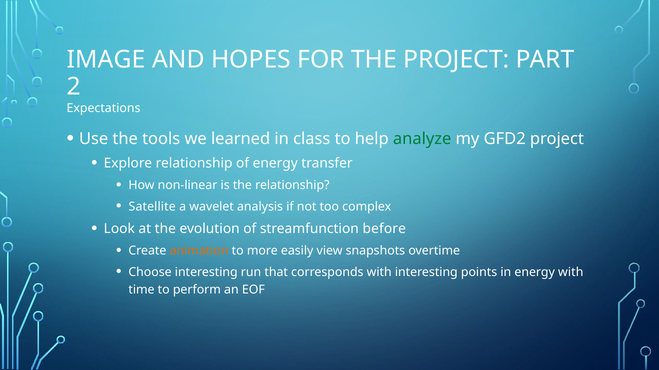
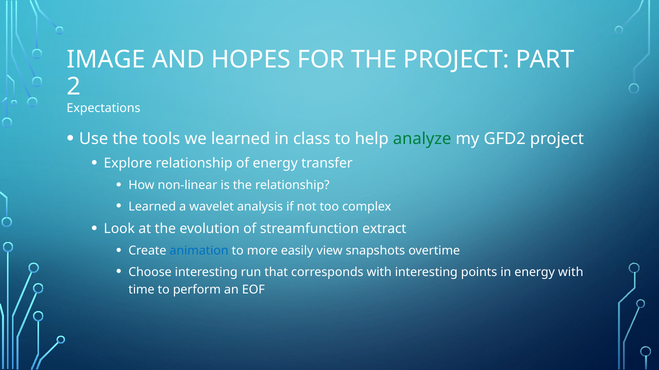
Satellite at (152, 207): Satellite -> Learned
before: before -> extract
animation colour: orange -> blue
